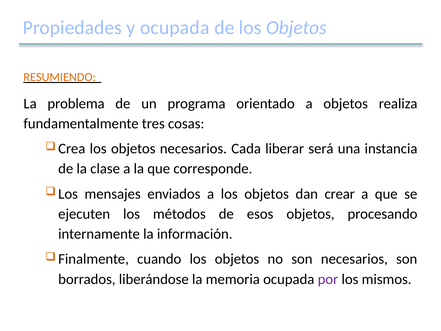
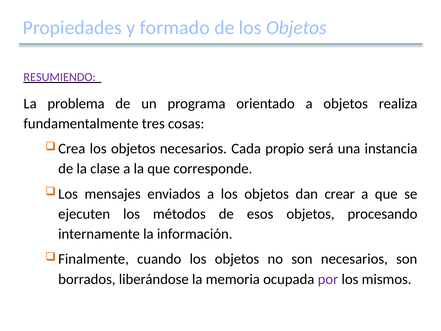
y ocupada: ocupada -> formado
RESUMIENDO colour: orange -> purple
liberar: liberar -> propio
